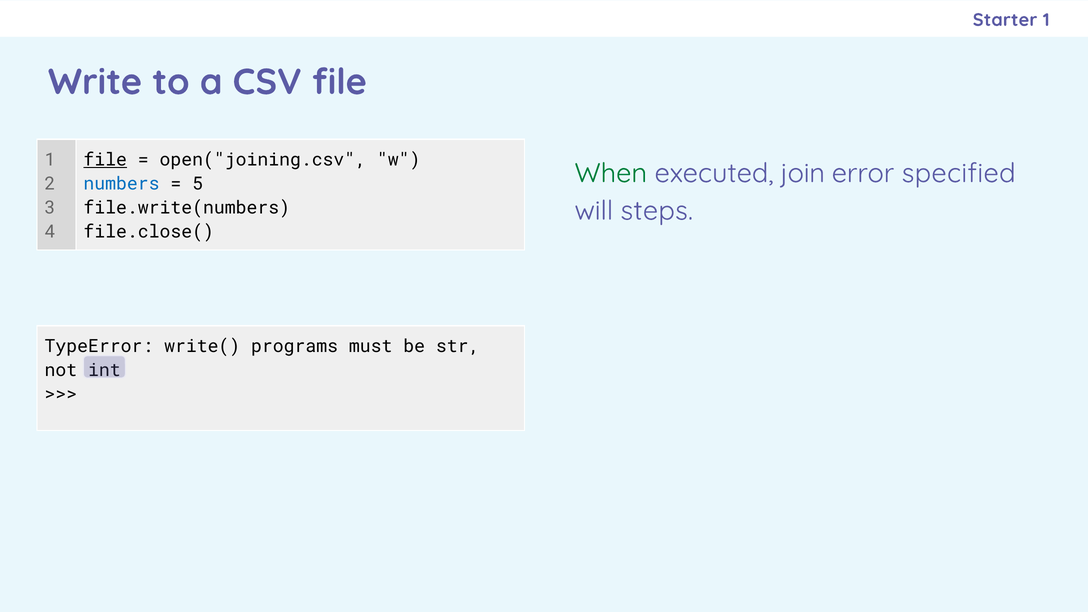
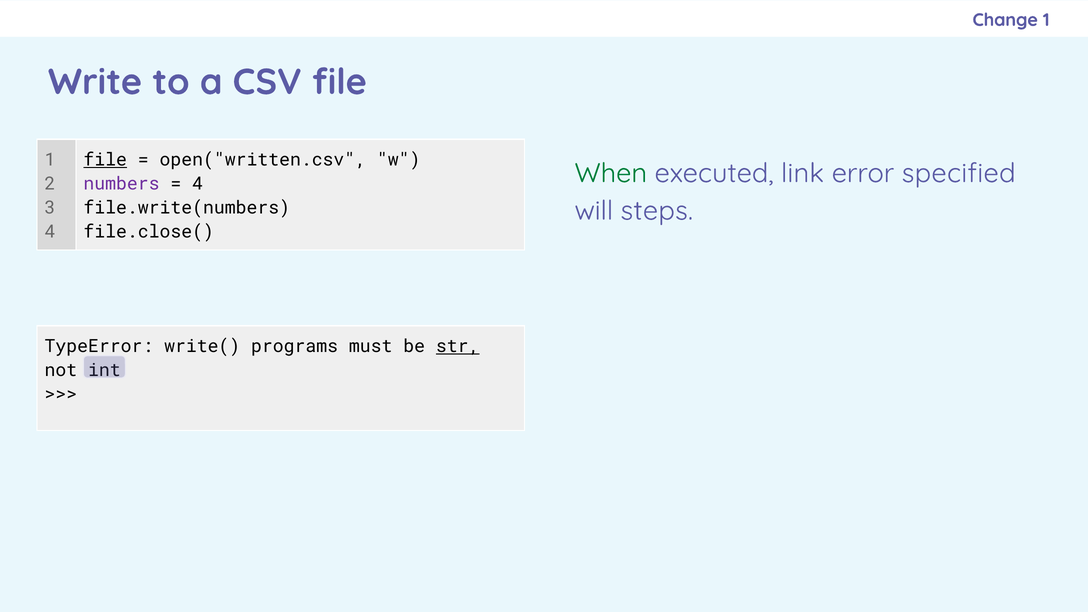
Starter: Starter -> Change
open("joining.csv: open("joining.csv -> open("written.csv
join: join -> link
numbers colour: blue -> purple
5 at (198, 184): 5 -> 4
str underline: none -> present
